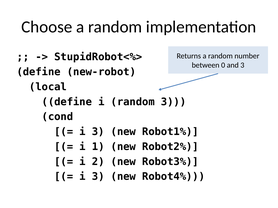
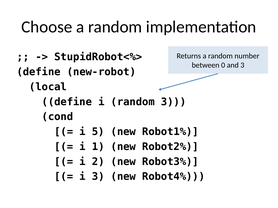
3 at (98, 132): 3 -> 5
